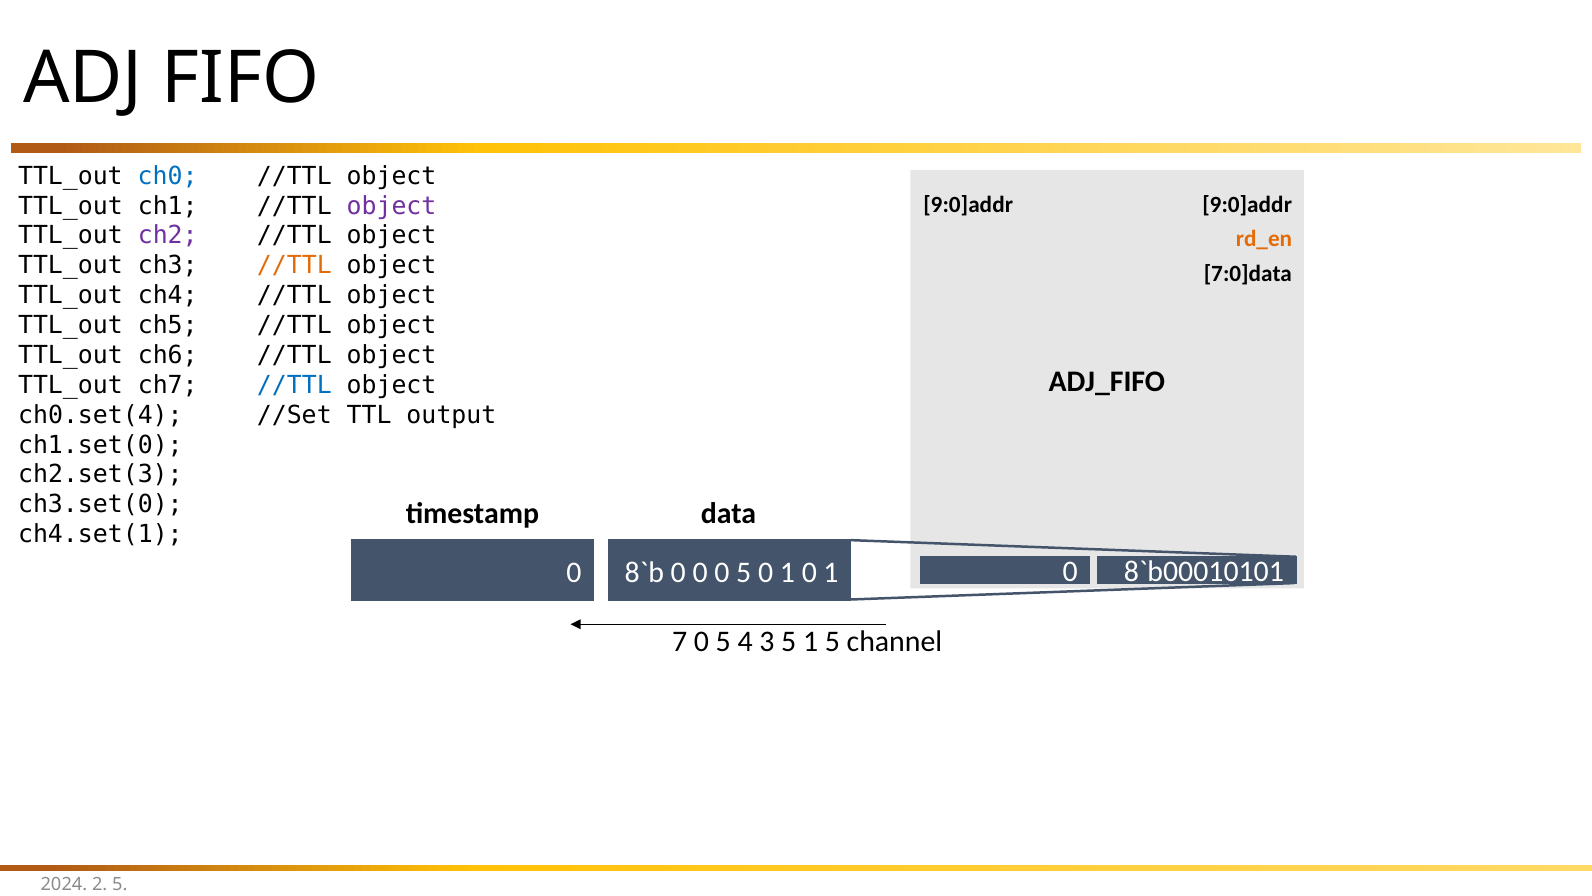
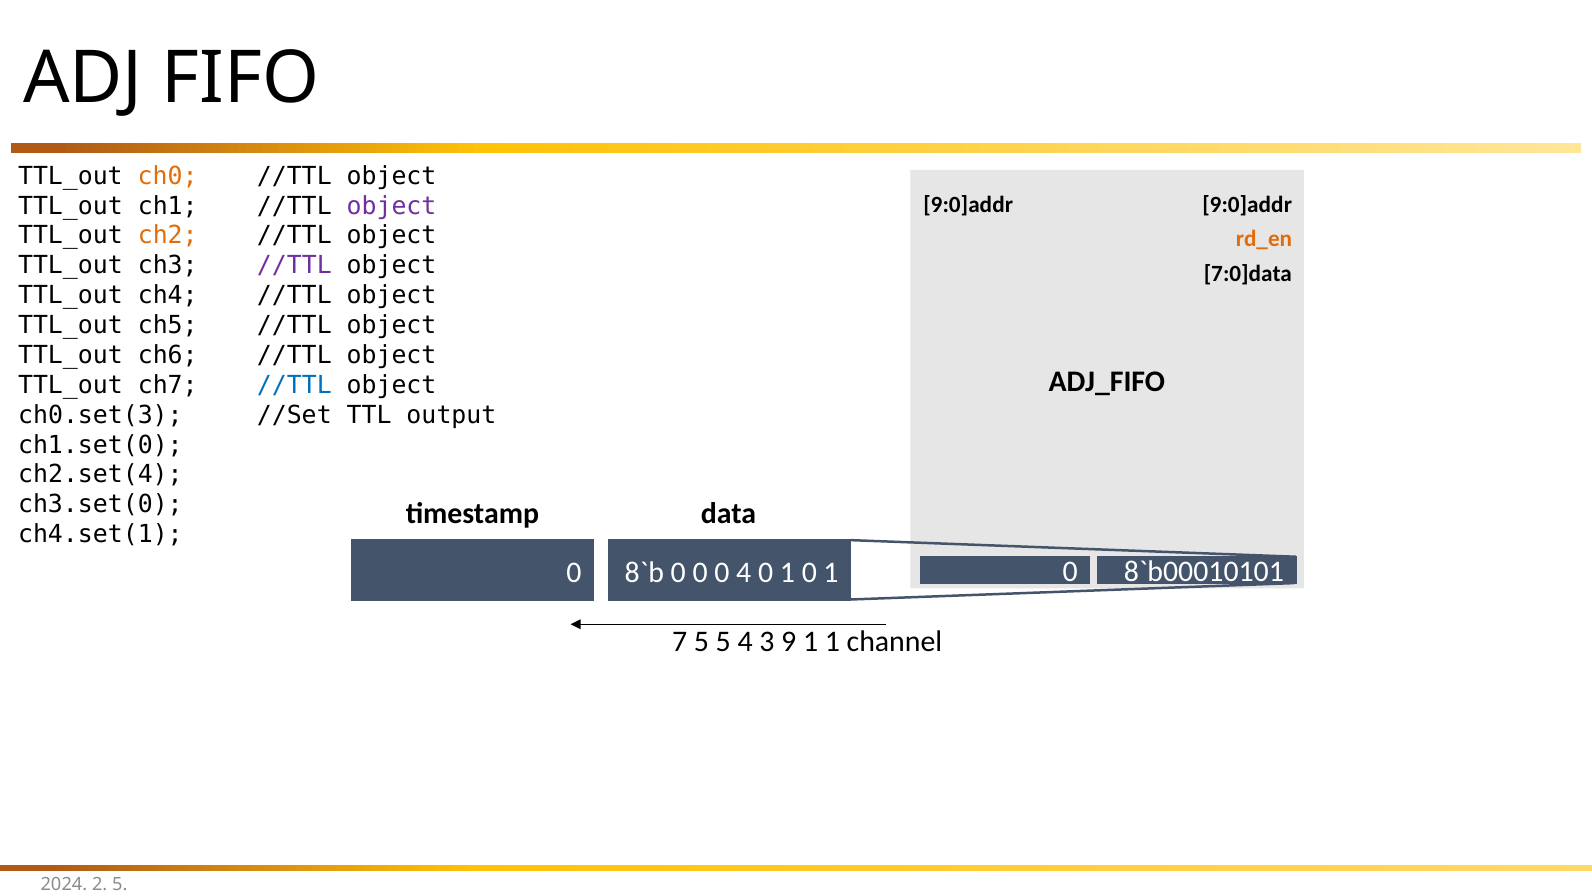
ch0 colour: blue -> orange
ch2 colour: purple -> orange
//TTL at (294, 265) colour: orange -> purple
ch0.set(4: ch0.set(4 -> ch0.set(3
ch2.set(3: ch2.set(3 -> ch2.set(4
0 0 5: 5 -> 4
7 0: 0 -> 5
3 5: 5 -> 9
1 5: 5 -> 1
